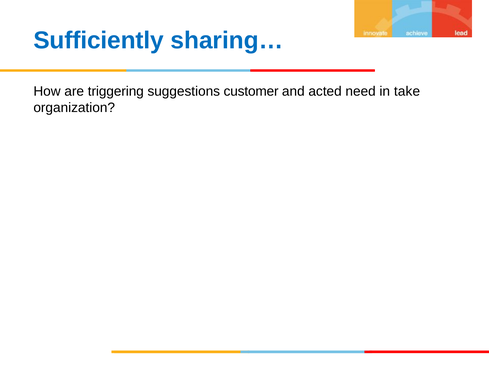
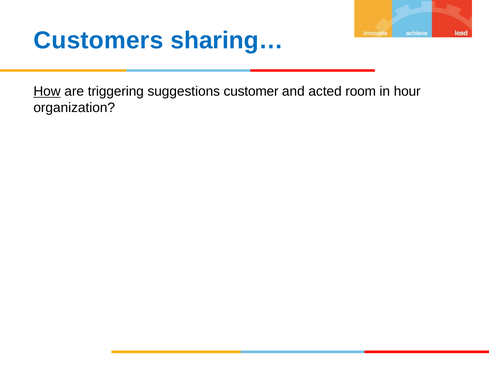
Sufficiently: Sufficiently -> Customers
How underline: none -> present
need: need -> room
take: take -> hour
